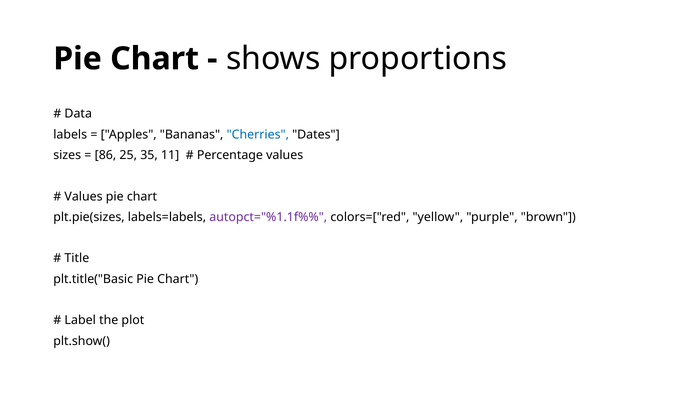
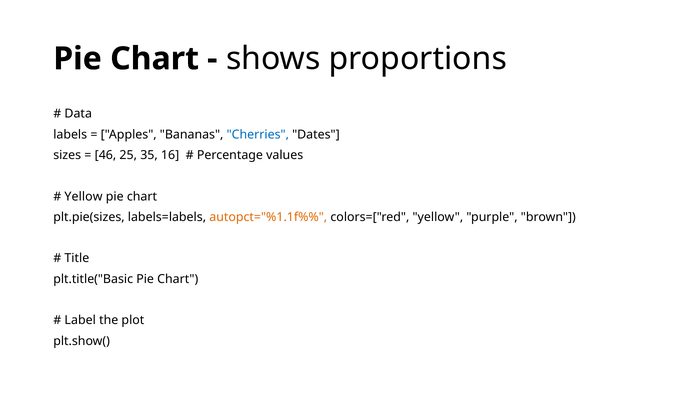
86: 86 -> 46
11: 11 -> 16
Values at (84, 197): Values -> Yellow
autopct="%1.1f%% colour: purple -> orange
